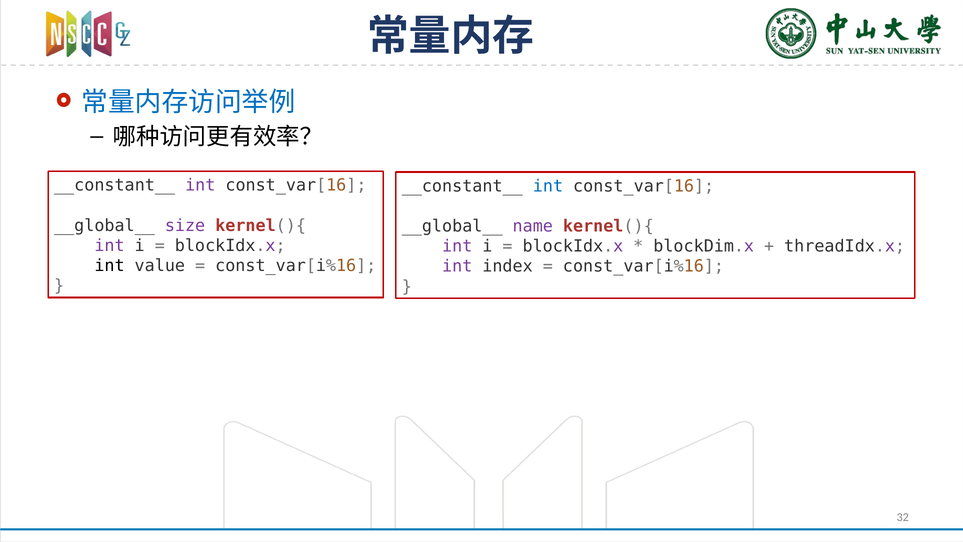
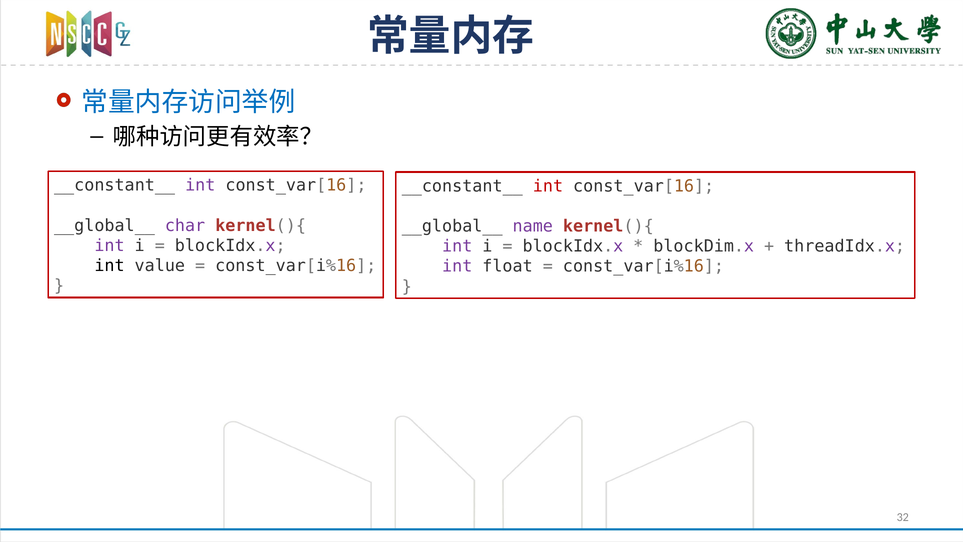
int at (548, 186) colour: blue -> red
size: size -> char
index: index -> float
